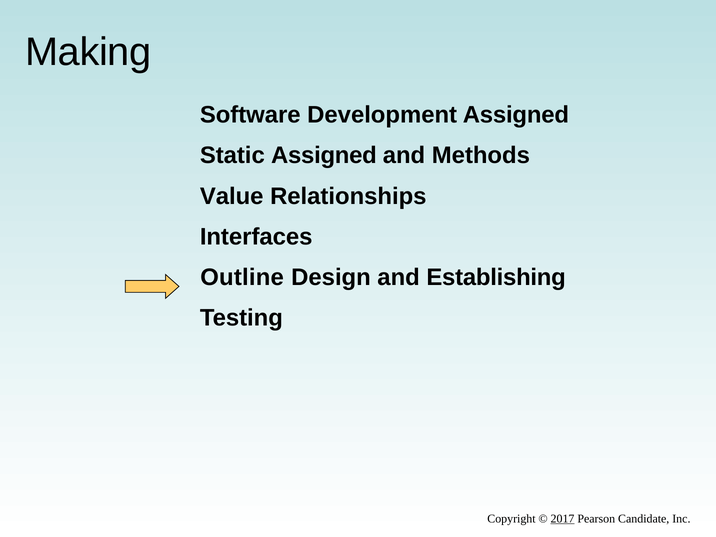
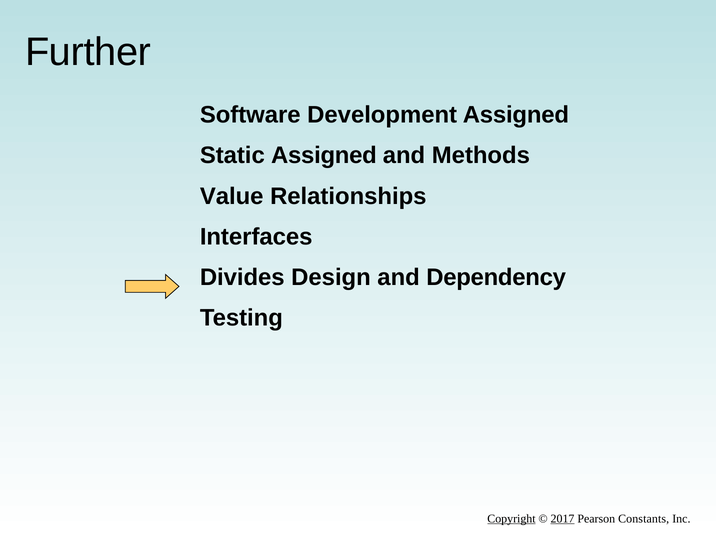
Making: Making -> Further
Outline: Outline -> Divides
Establishing: Establishing -> Dependency
Copyright underline: none -> present
Candidate: Candidate -> Constants
